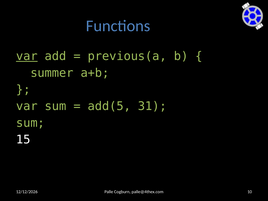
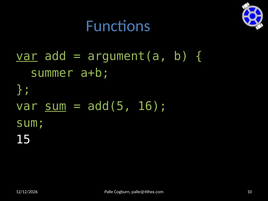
previous(a: previous(a -> argument(a
sum at (56, 106) underline: none -> present
31: 31 -> 16
